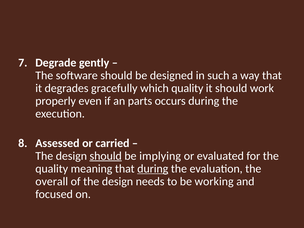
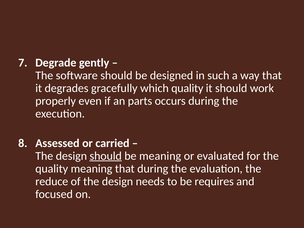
be implying: implying -> meaning
during at (153, 169) underline: present -> none
overall: overall -> reduce
working: working -> requires
